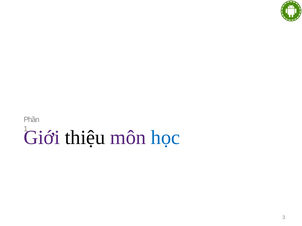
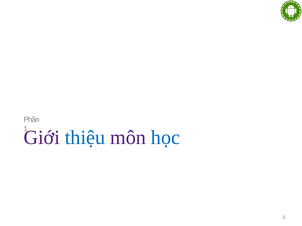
thiệu colour: black -> blue
